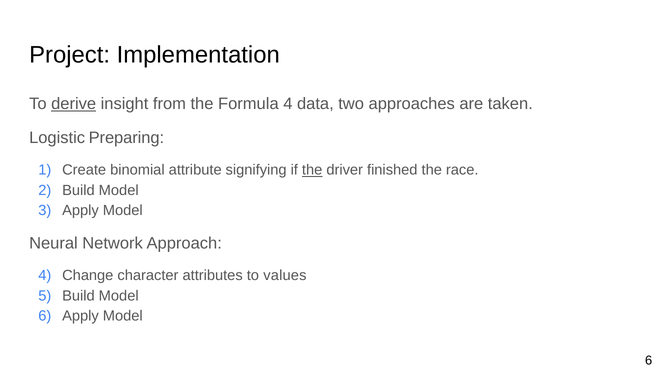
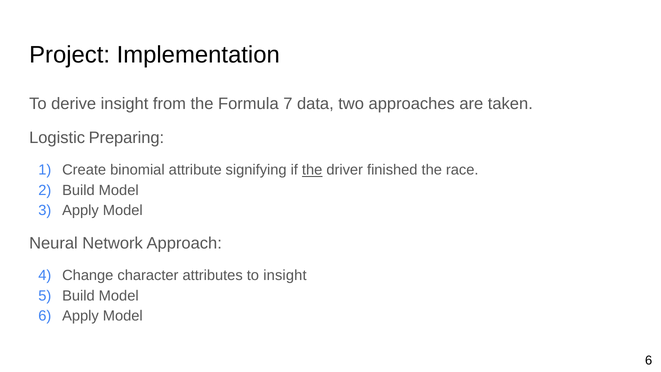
derive underline: present -> none
Formula 4: 4 -> 7
to values: values -> insight
